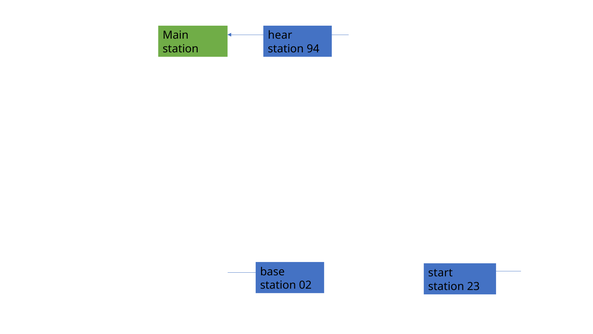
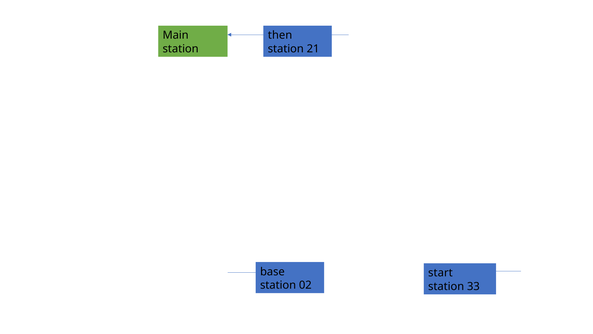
hear: hear -> then
94: 94 -> 21
23: 23 -> 33
